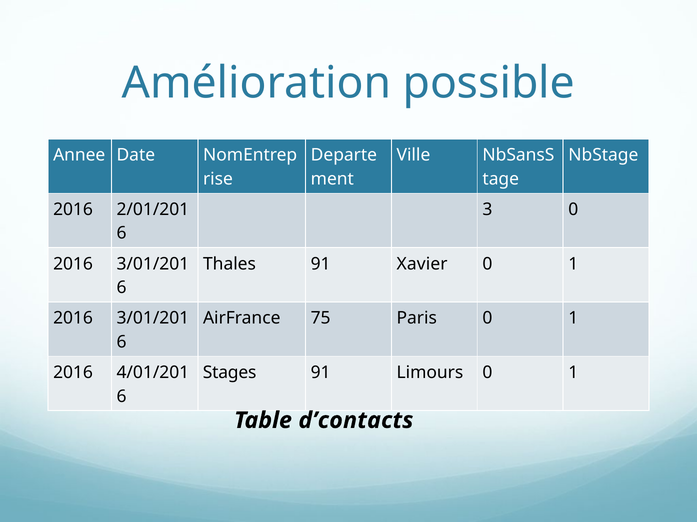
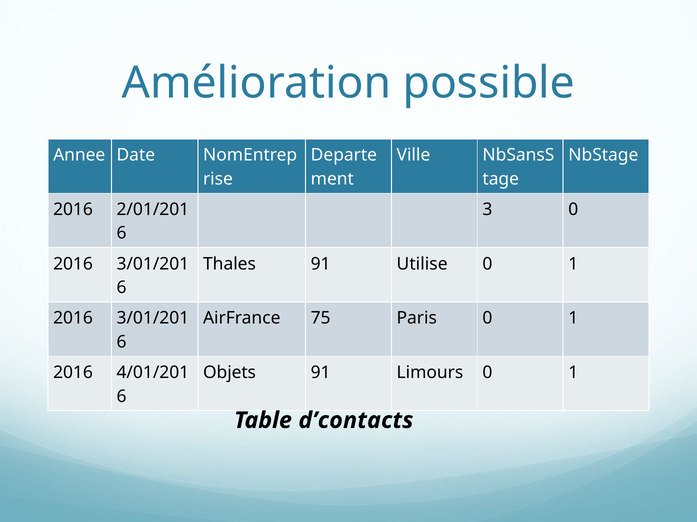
Xavier: Xavier -> Utilise
Stages: Stages -> Objets
